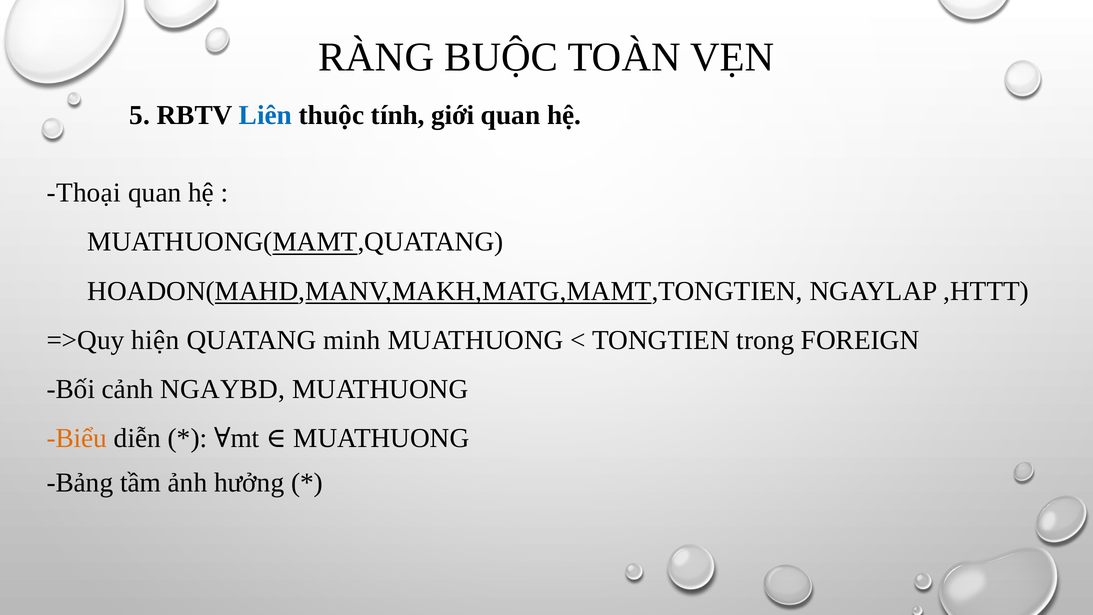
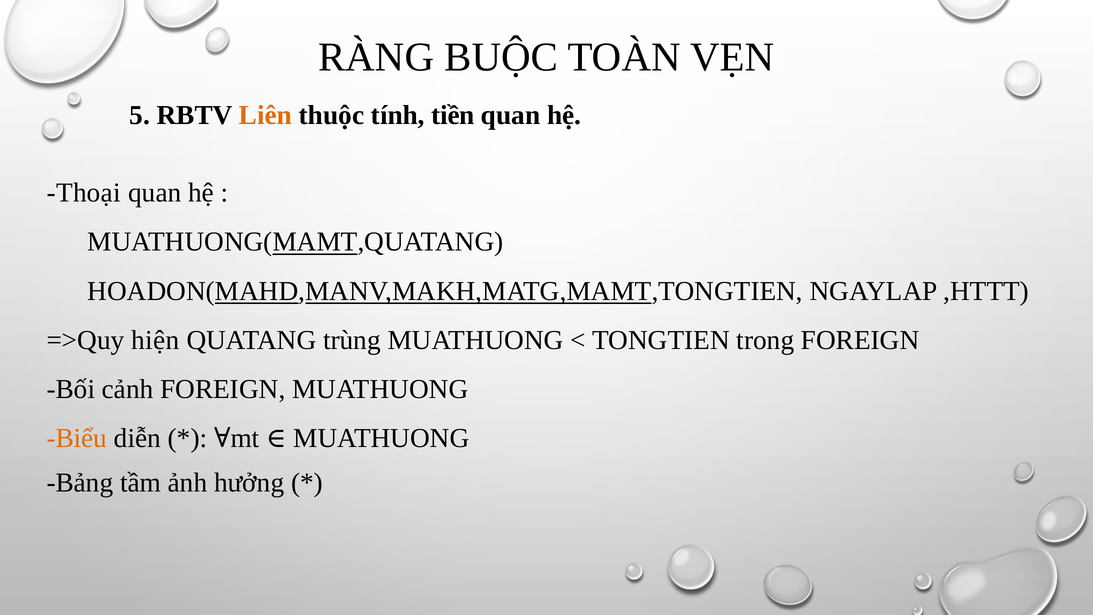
Liên colour: blue -> orange
giới: giới -> tiền
minh: minh -> trùng
cảnh NGAYBD: NGAYBD -> FOREIGN
